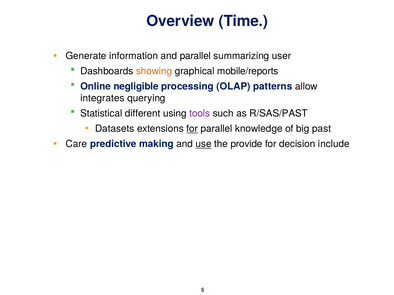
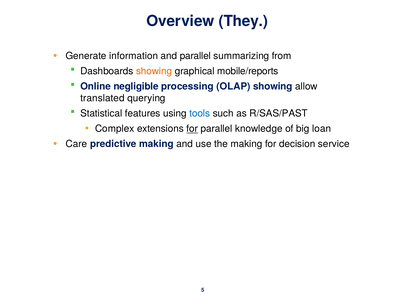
Time: Time -> They
user: user -> from
OLAP patterns: patterns -> showing
integrates: integrates -> translated
different: different -> features
tools colour: purple -> blue
Datasets: Datasets -> Complex
past: past -> loan
use underline: present -> none
the provide: provide -> making
include: include -> service
